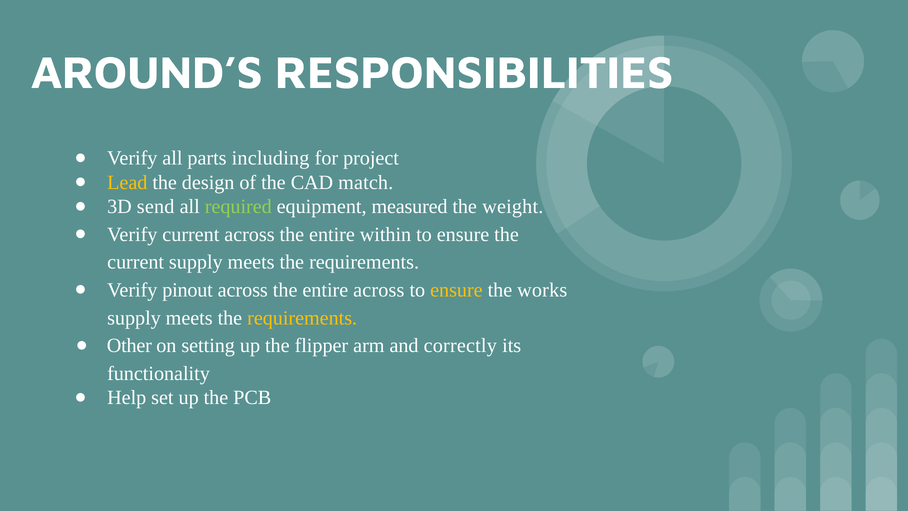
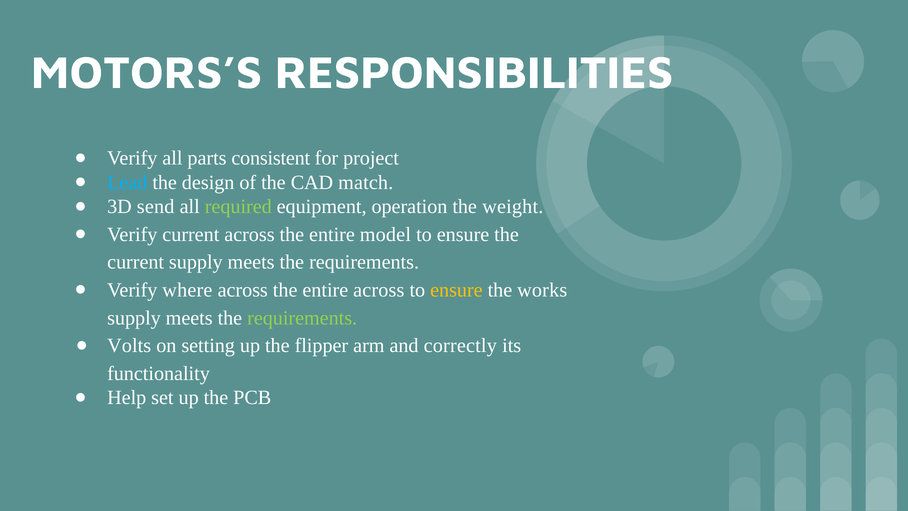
AROUND’S: AROUND’S -> MOTORS’S
including: including -> consistent
Lead colour: yellow -> light blue
measured: measured -> operation
within: within -> model
pinout: pinout -> where
requirements at (302, 318) colour: yellow -> light green
Other: Other -> Volts
